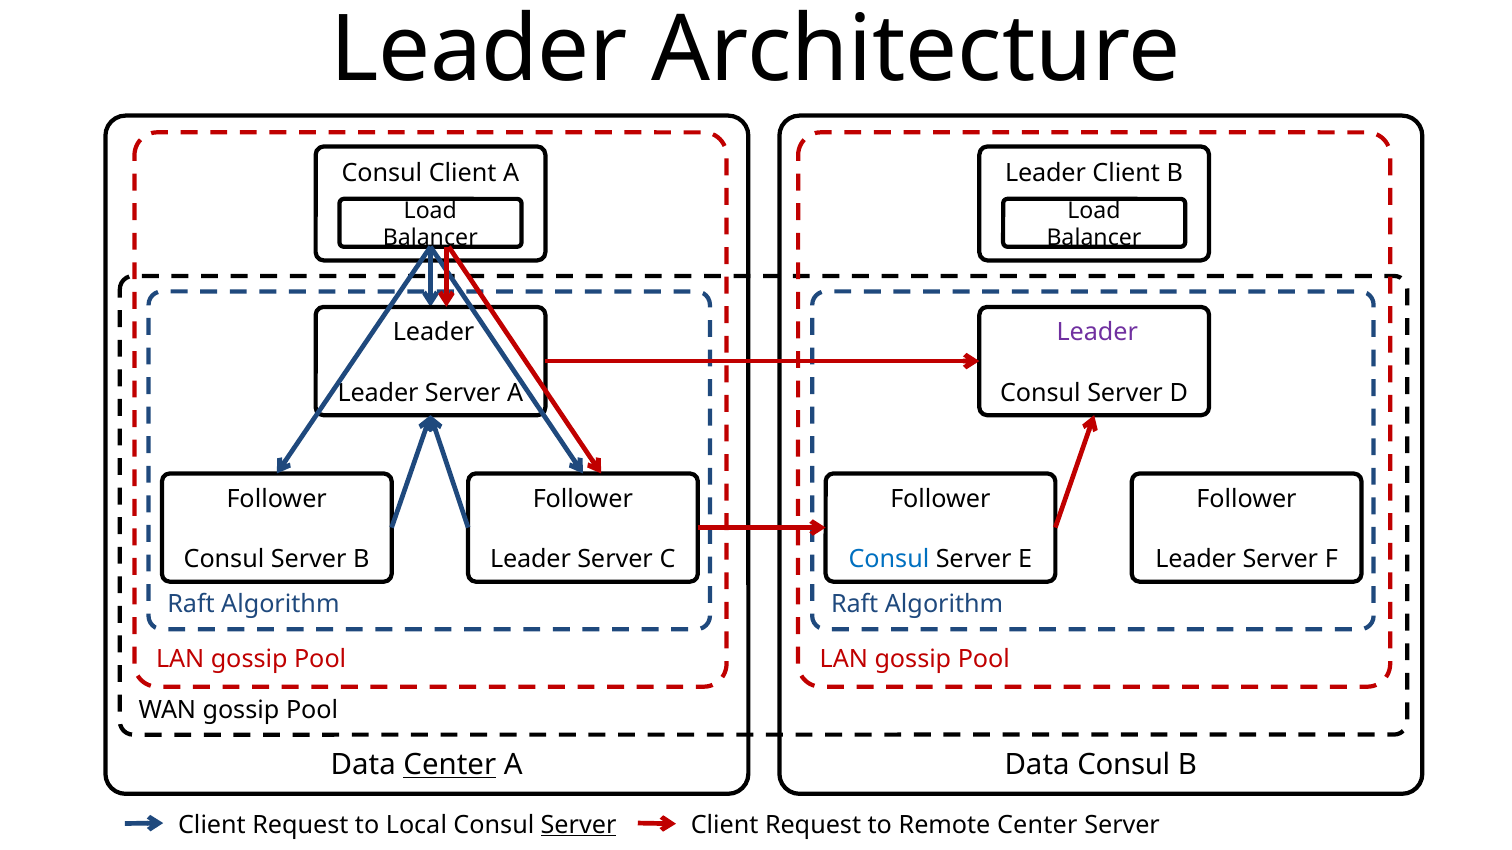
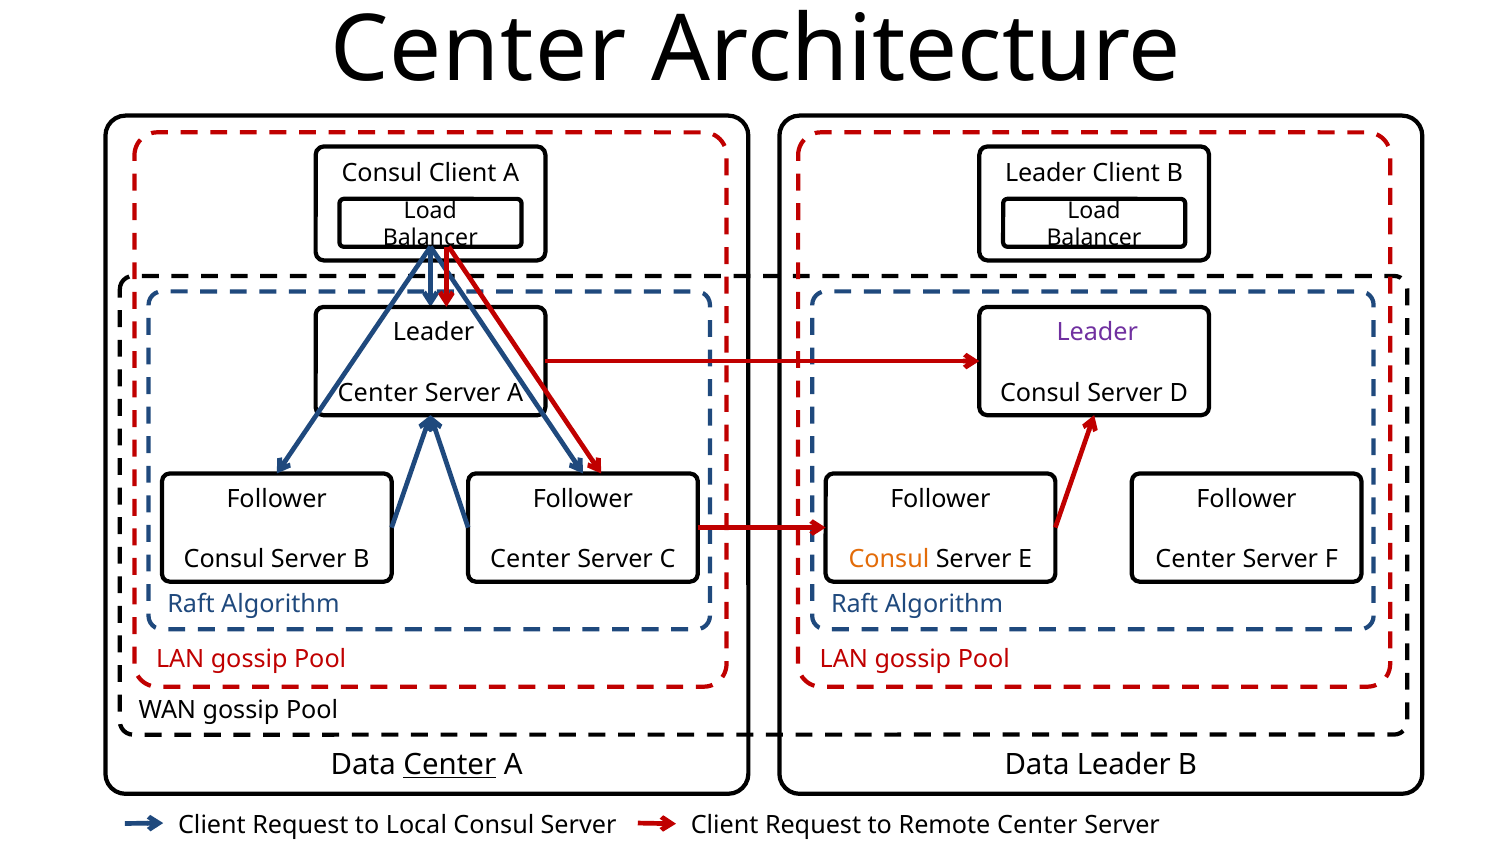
Leader at (479, 50): Leader -> Center
Leader at (378, 393): Leader -> Center
Leader at (530, 560): Leader -> Center
Consul at (889, 560) colour: blue -> orange
Leader at (1196, 560): Leader -> Center
Data Consul: Consul -> Leader
Server at (579, 825) underline: present -> none
